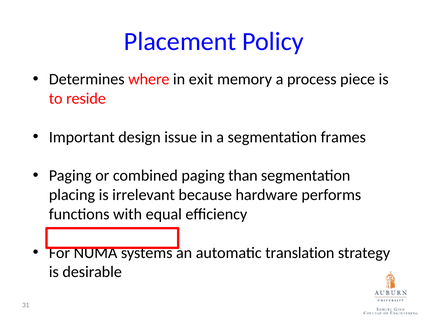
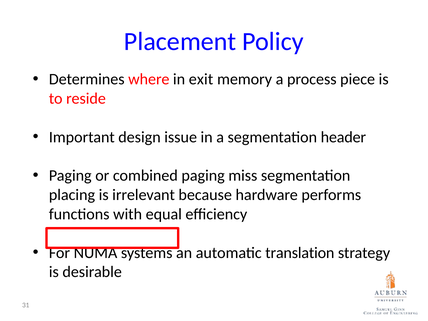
frames: frames -> header
than: than -> miss
